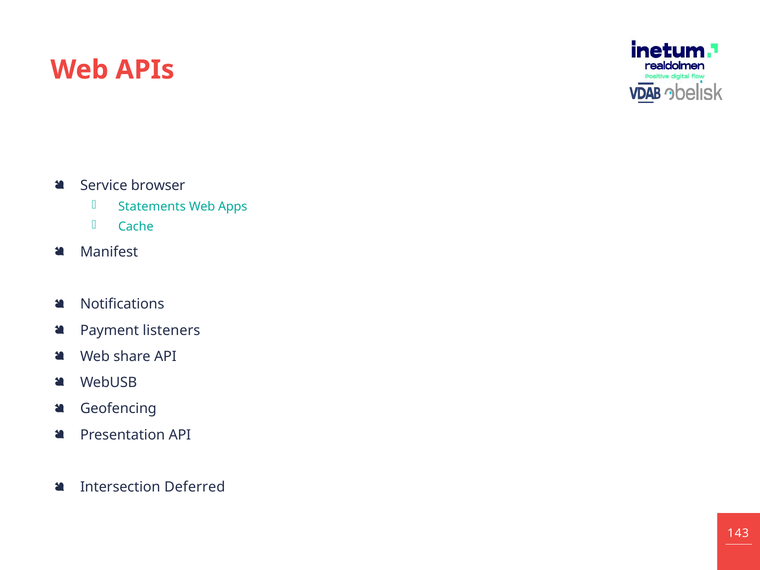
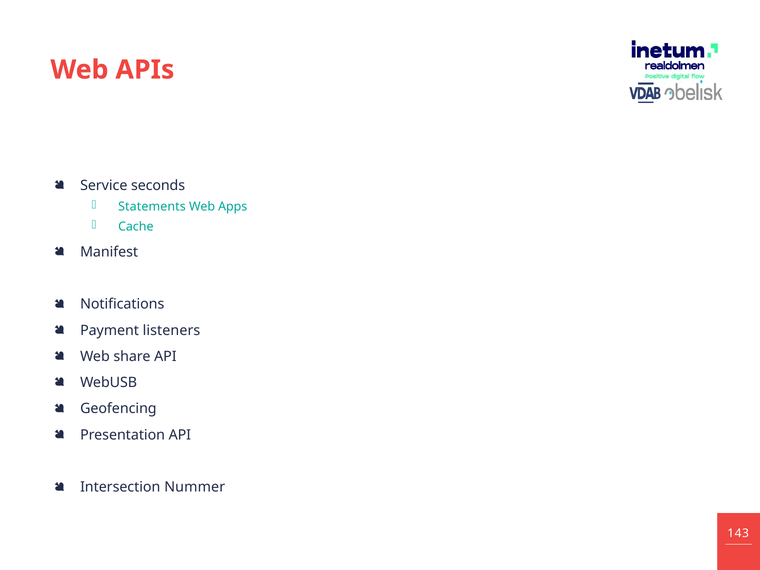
browser: browser -> seconds
Deferred: Deferred -> Nummer
